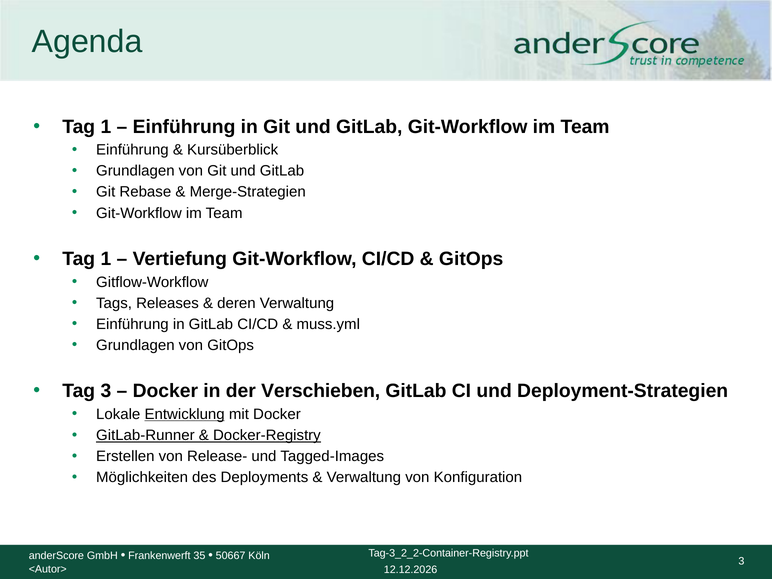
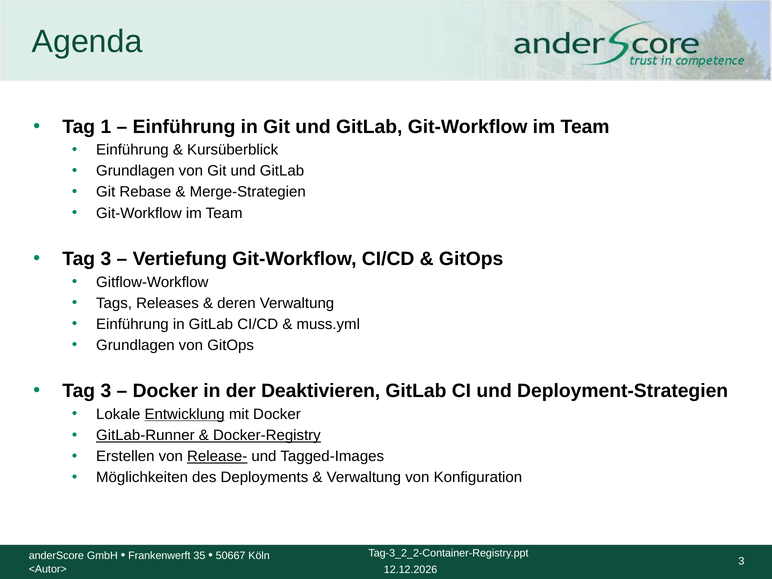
1 at (106, 259): 1 -> 3
Verschieben: Verschieben -> Deaktivieren
Release- underline: none -> present
